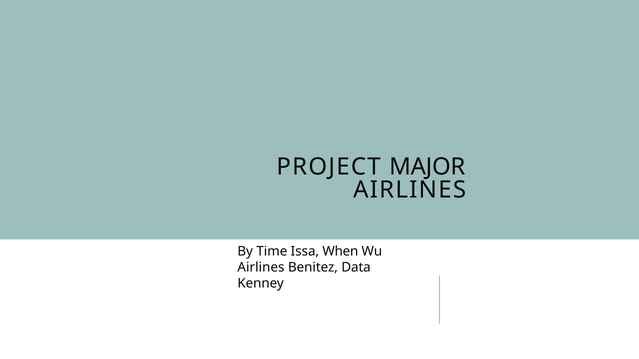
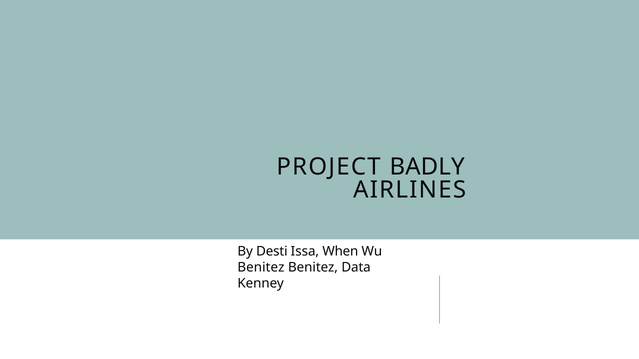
MAJOR: MAJOR -> BADLY
Time: Time -> Desti
Airlines at (261, 268): Airlines -> Benitez
